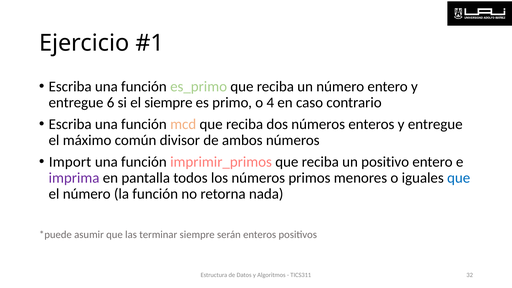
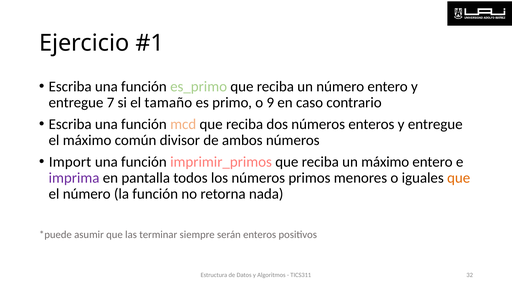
6: 6 -> 7
el siempre: siempre -> tamaño
4: 4 -> 9
un positivo: positivo -> máximo
que at (459, 178) colour: blue -> orange
